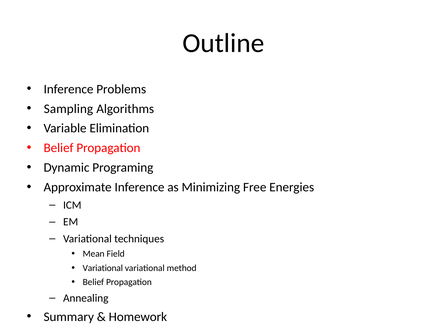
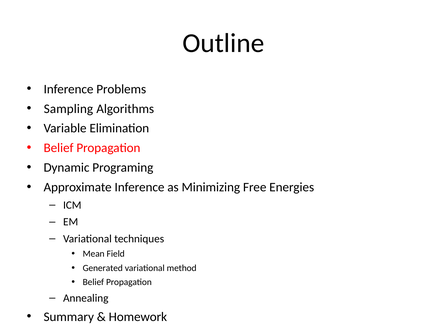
Variational at (103, 268): Variational -> Generated
